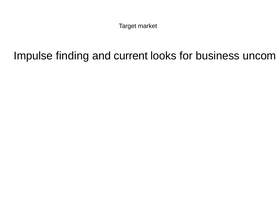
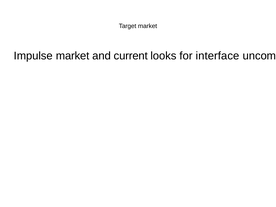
Impulse finding: finding -> market
business: business -> interface
